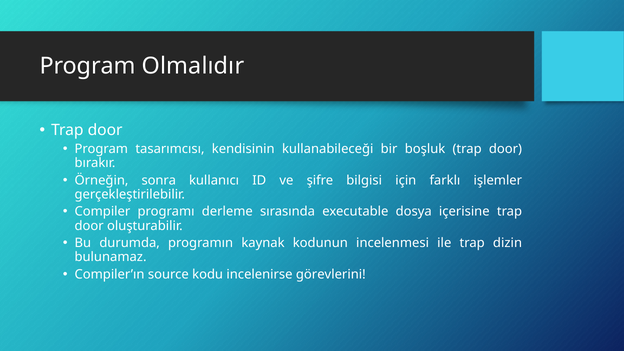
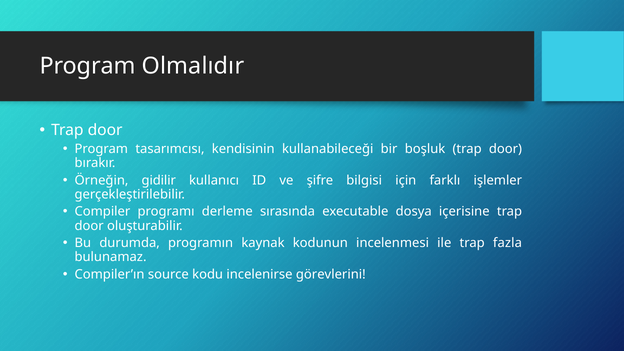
sonra: sonra -> gidilir
dizin: dizin -> fazla
